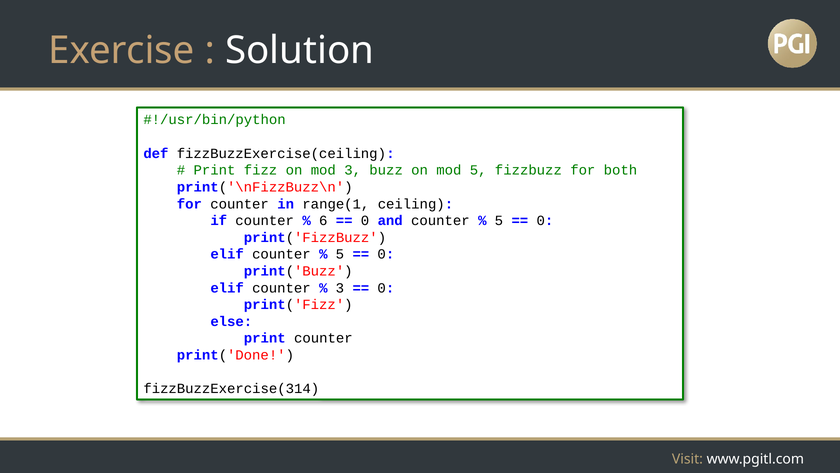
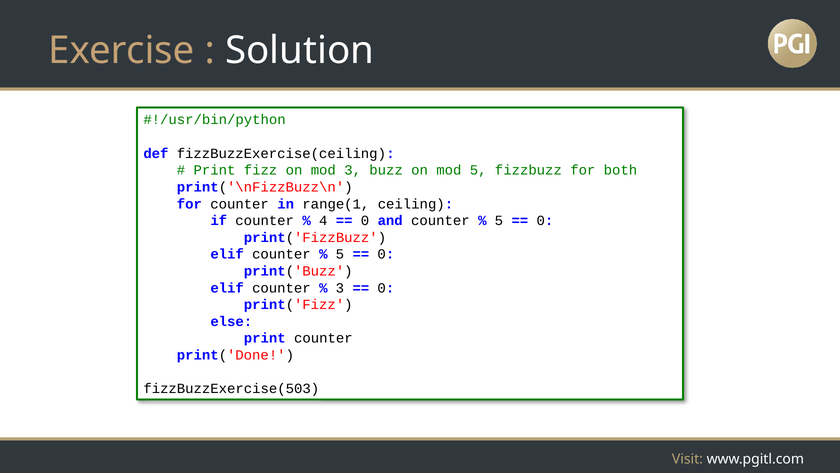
6: 6 -> 4
fizzBuzzExercise(314: fizzBuzzExercise(314 -> fizzBuzzExercise(503
